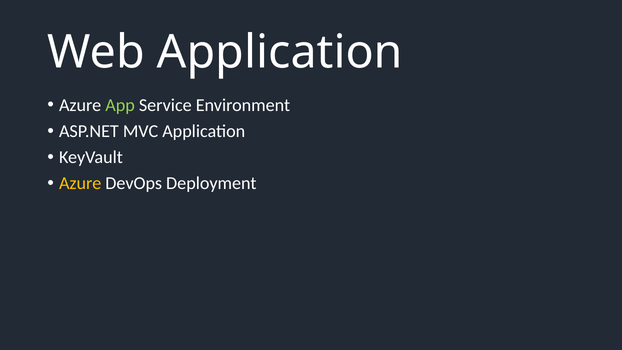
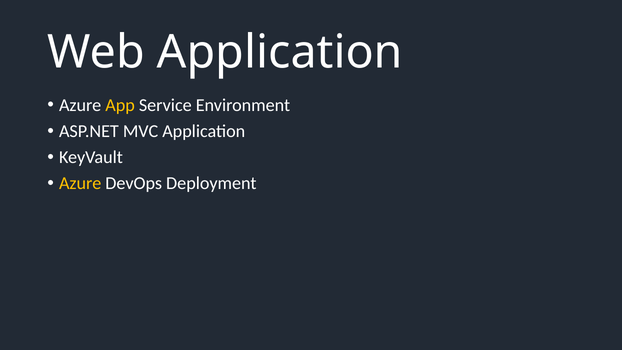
App colour: light green -> yellow
